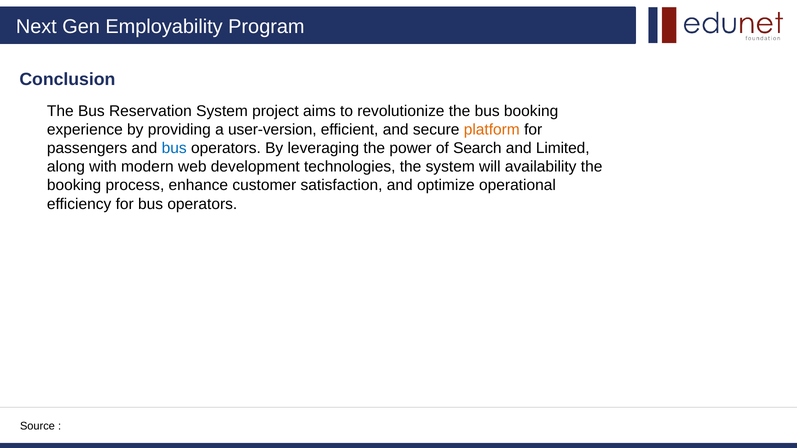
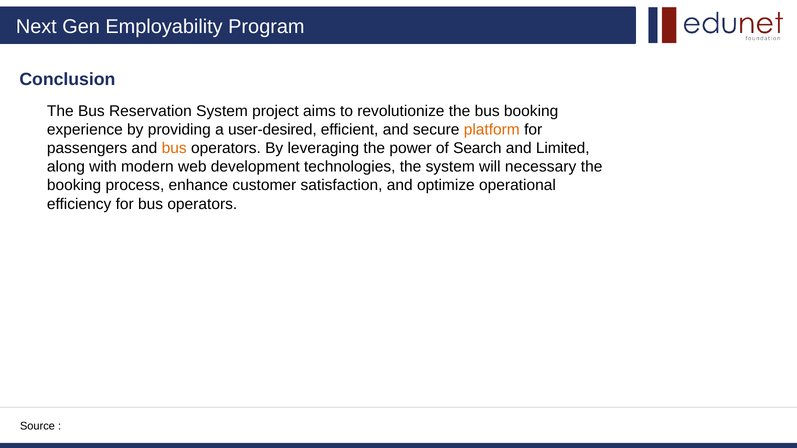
user-version: user-version -> user-desired
bus at (174, 148) colour: blue -> orange
availability: availability -> necessary
